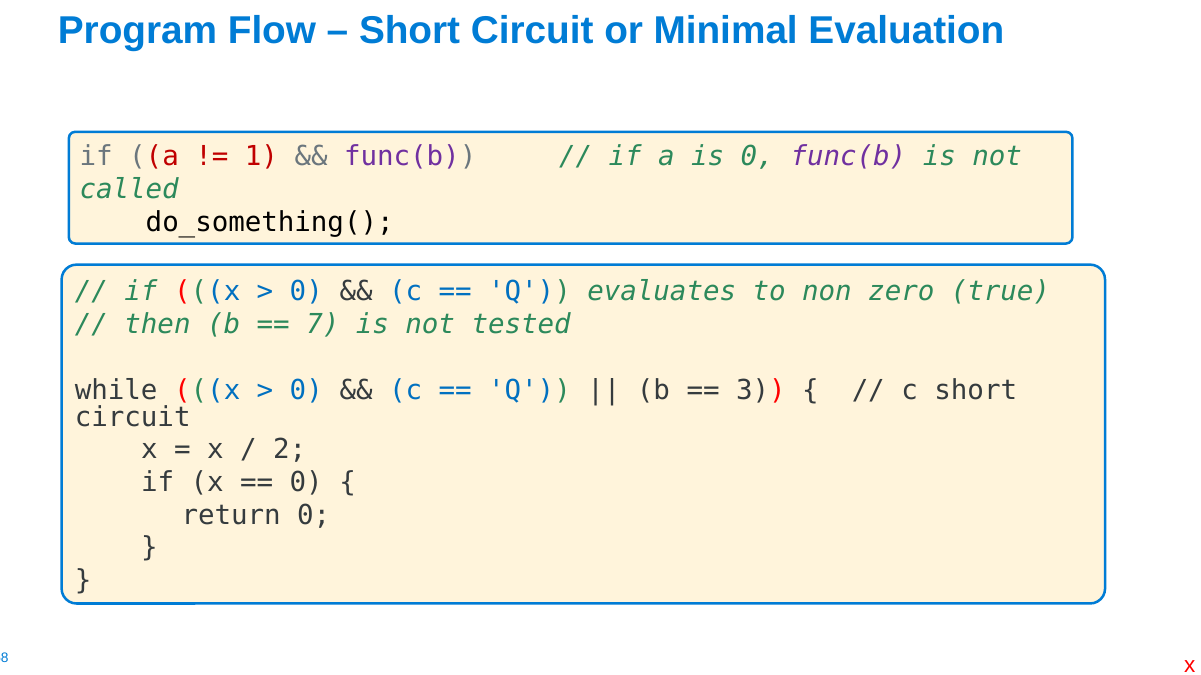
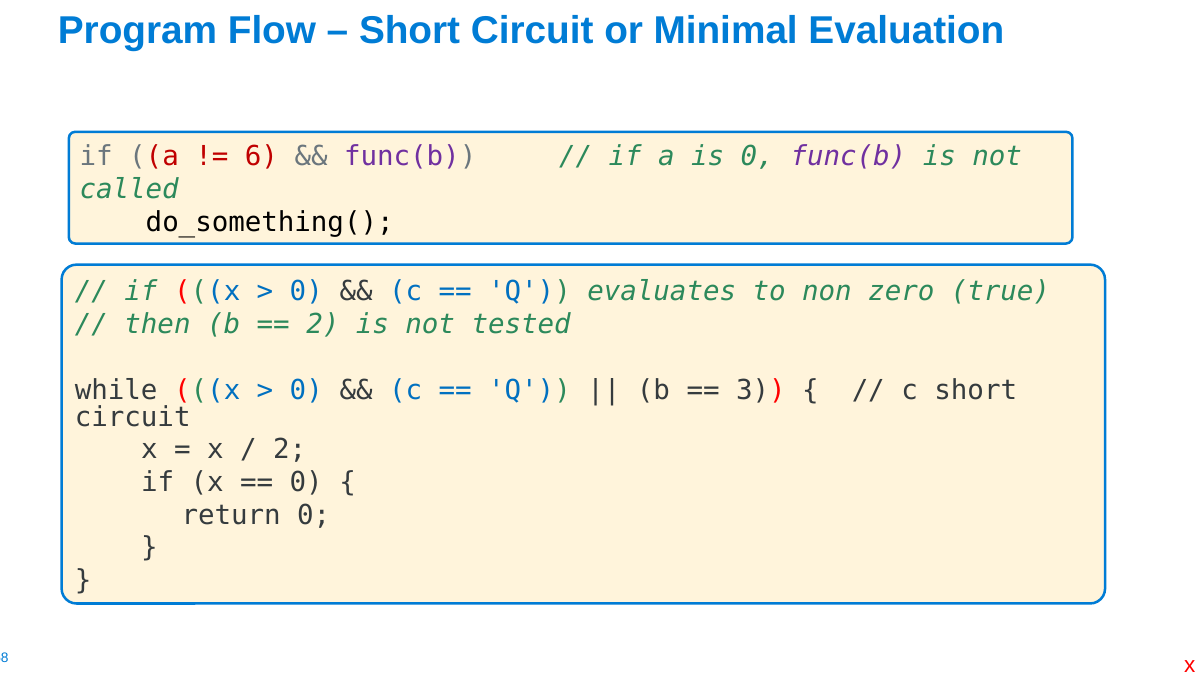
1: 1 -> 6
7 at (323, 325): 7 -> 2
